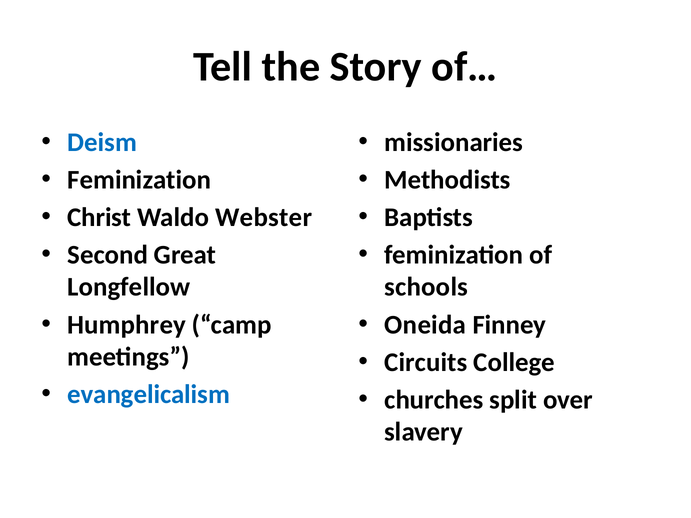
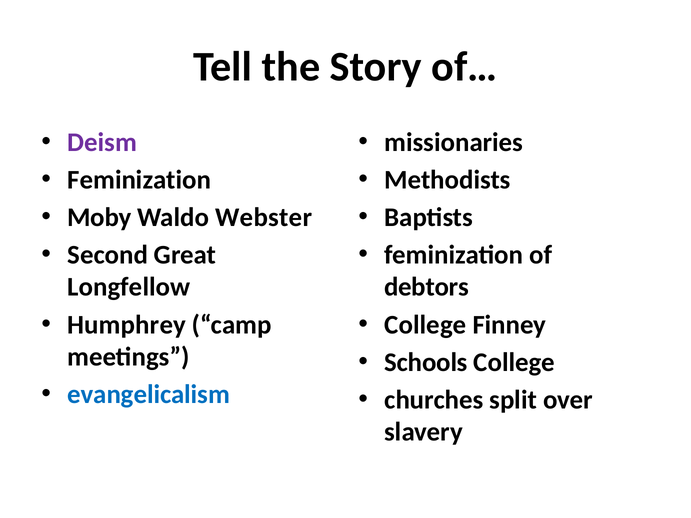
Deism colour: blue -> purple
Christ: Christ -> Moby
schools: schools -> debtors
Oneida at (425, 325): Oneida -> College
Circuits: Circuits -> Schools
